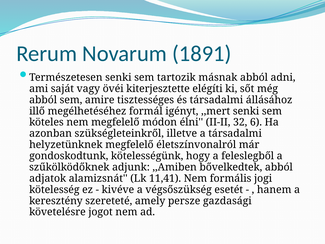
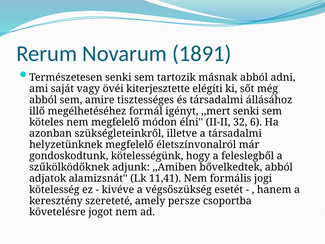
gazdasági: gazdasági -> csoportba
